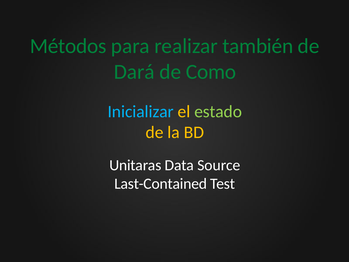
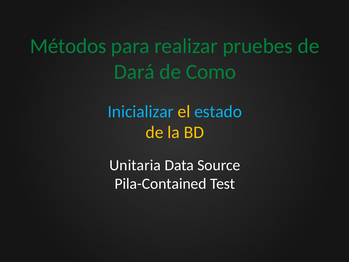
también: también -> pruebes
estado colour: light green -> light blue
Unitaras: Unitaras -> Unitaria
Last-Contained: Last-Contained -> Pila-Contained
